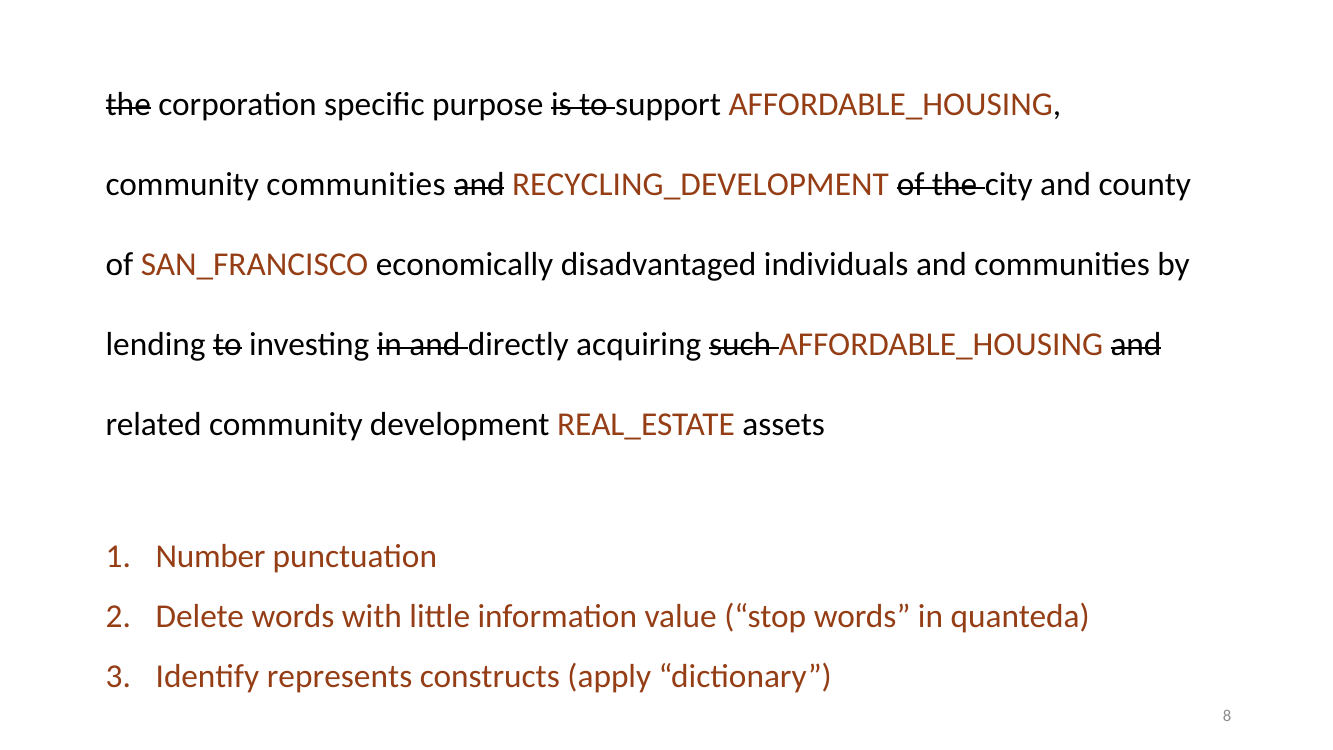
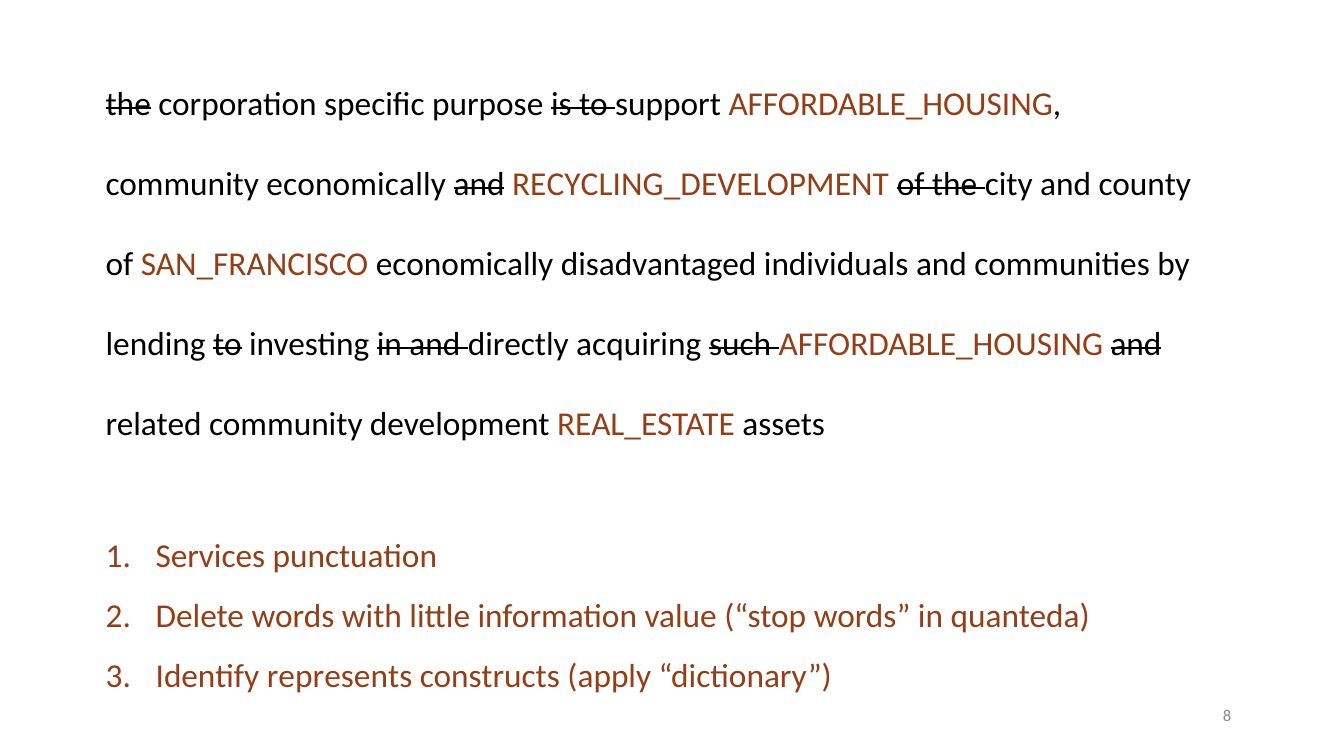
community communities: communities -> economically
Number: Number -> Services
